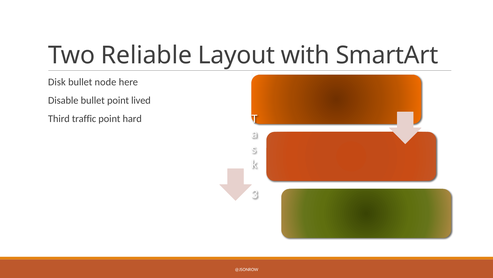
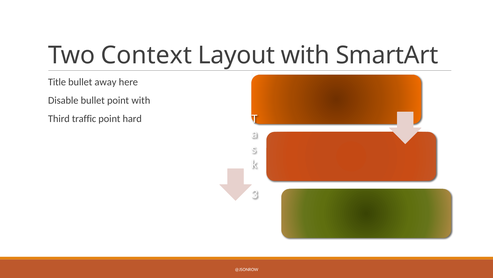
Reliable: Reliable -> Context
Disk: Disk -> Title
node: node -> away
point lived: lived -> with
